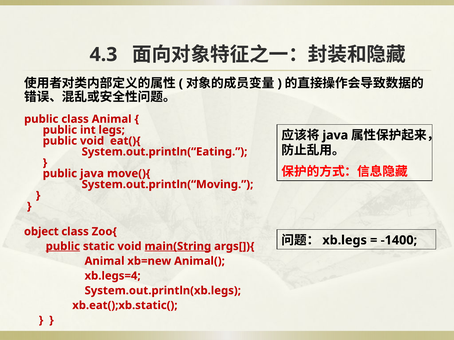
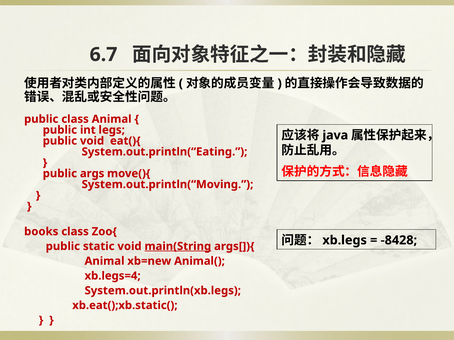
4.3: 4.3 -> 6.7
public java: java -> args
object: object -> books
-1400: -1400 -> -8428
public at (63, 247) underline: present -> none
